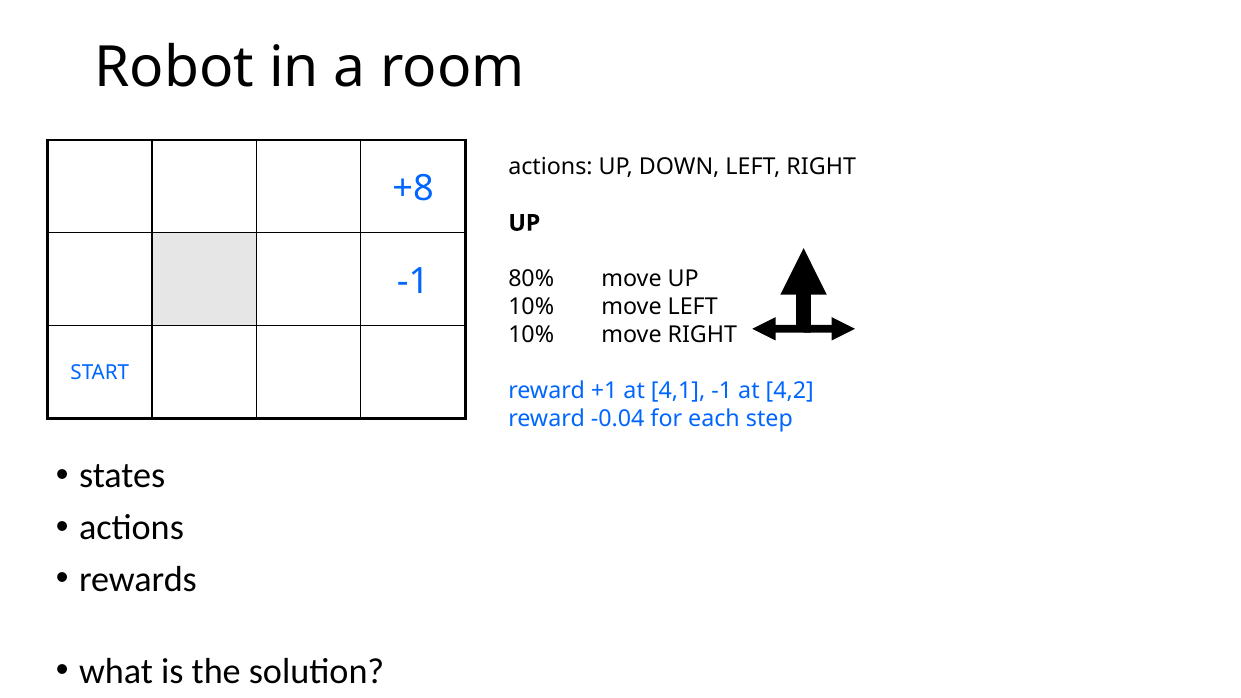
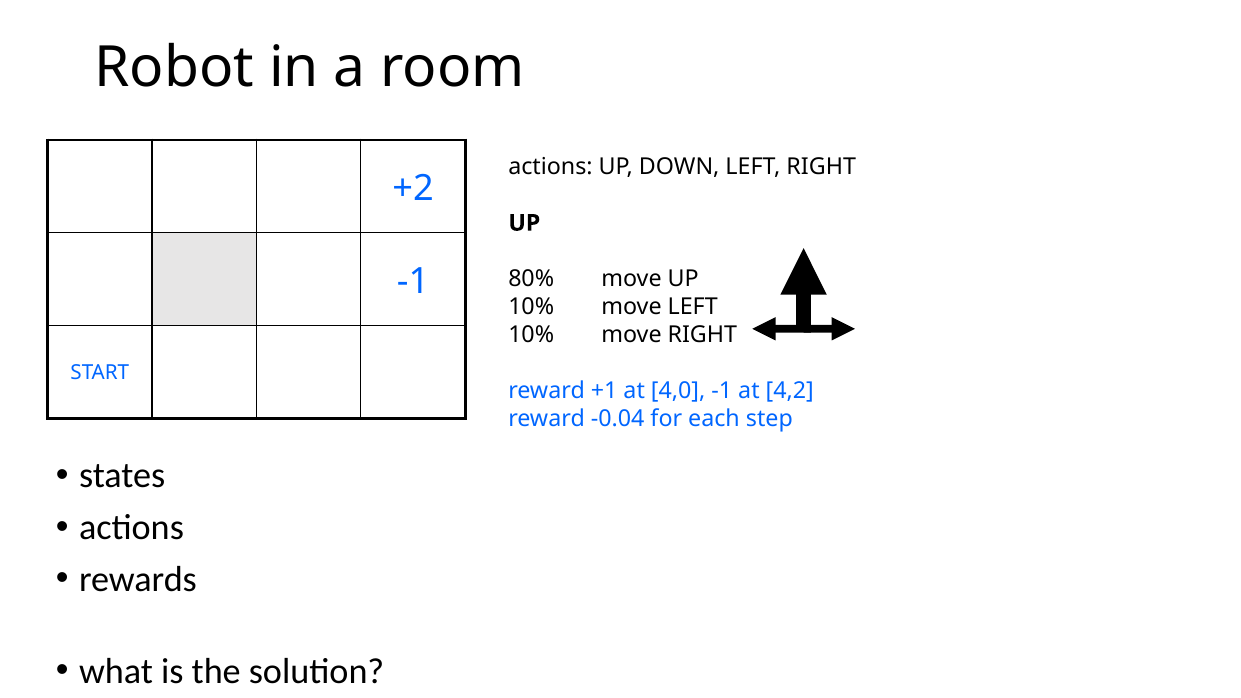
+8: +8 -> +2
4,1: 4,1 -> 4,0
